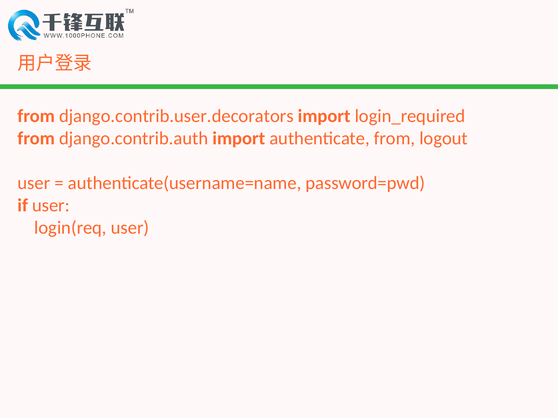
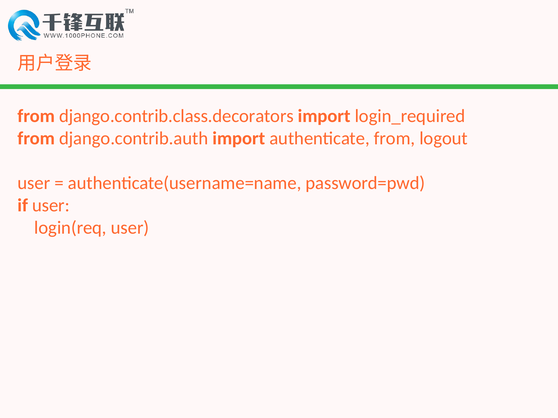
django.contrib.user.decorators: django.contrib.user.decorators -> django.contrib.class.decorators
